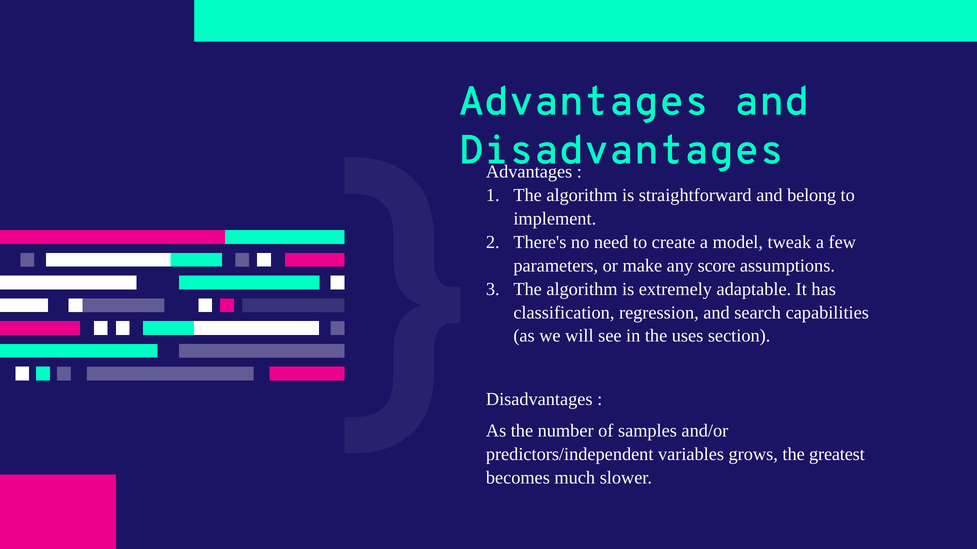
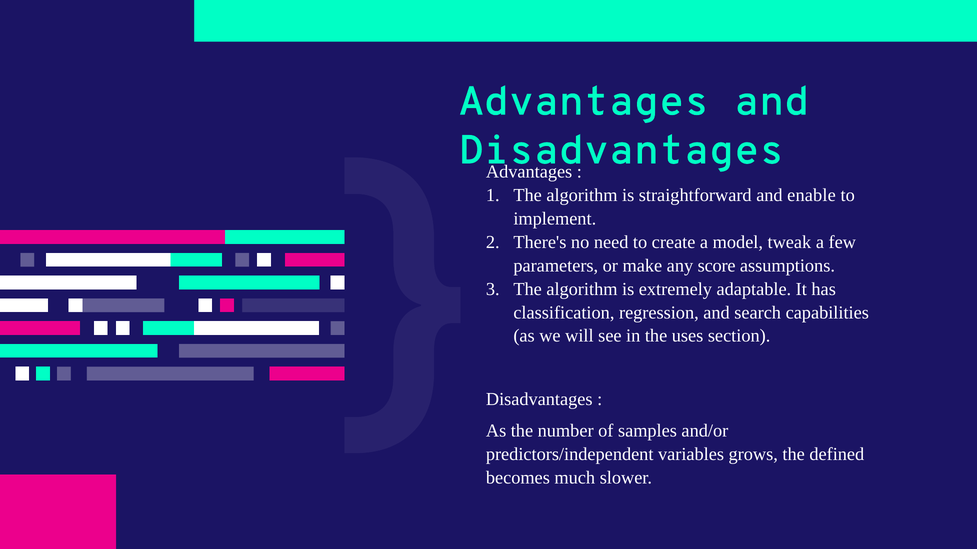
belong: belong -> enable
greatest: greatest -> defined
